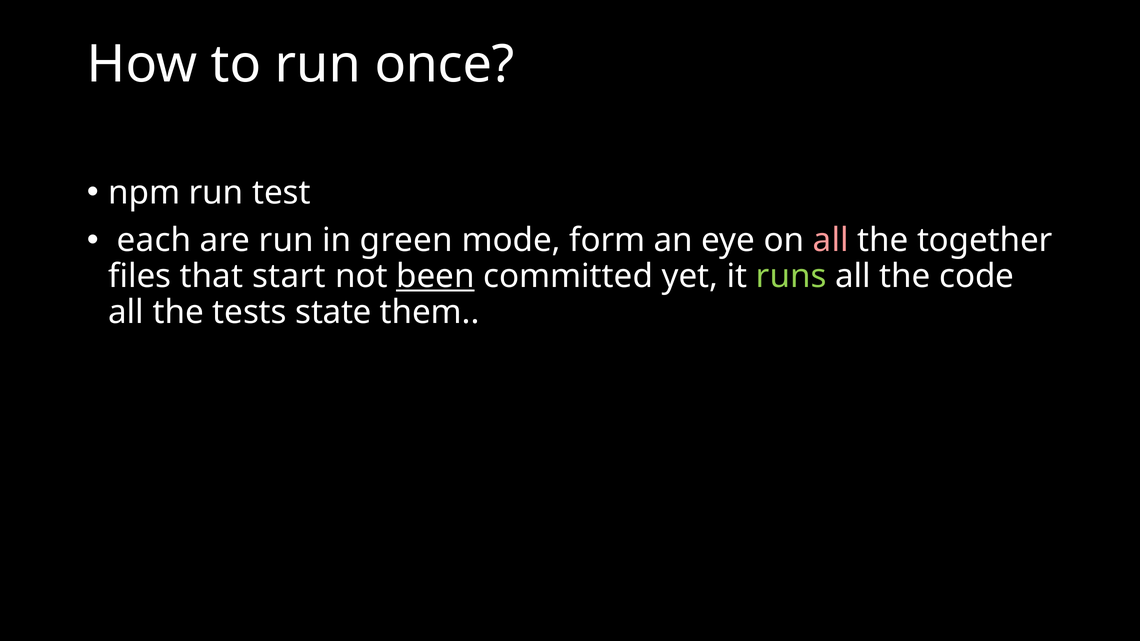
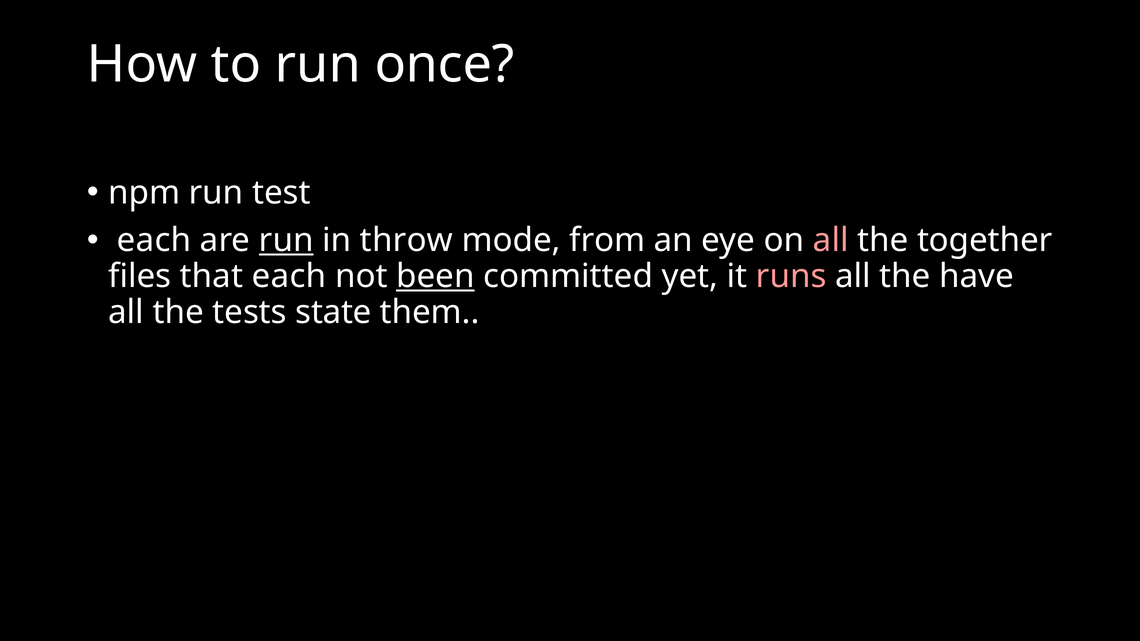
run at (286, 241) underline: none -> present
green: green -> throw
form: form -> from
that start: start -> each
runs colour: light green -> pink
code: code -> have
